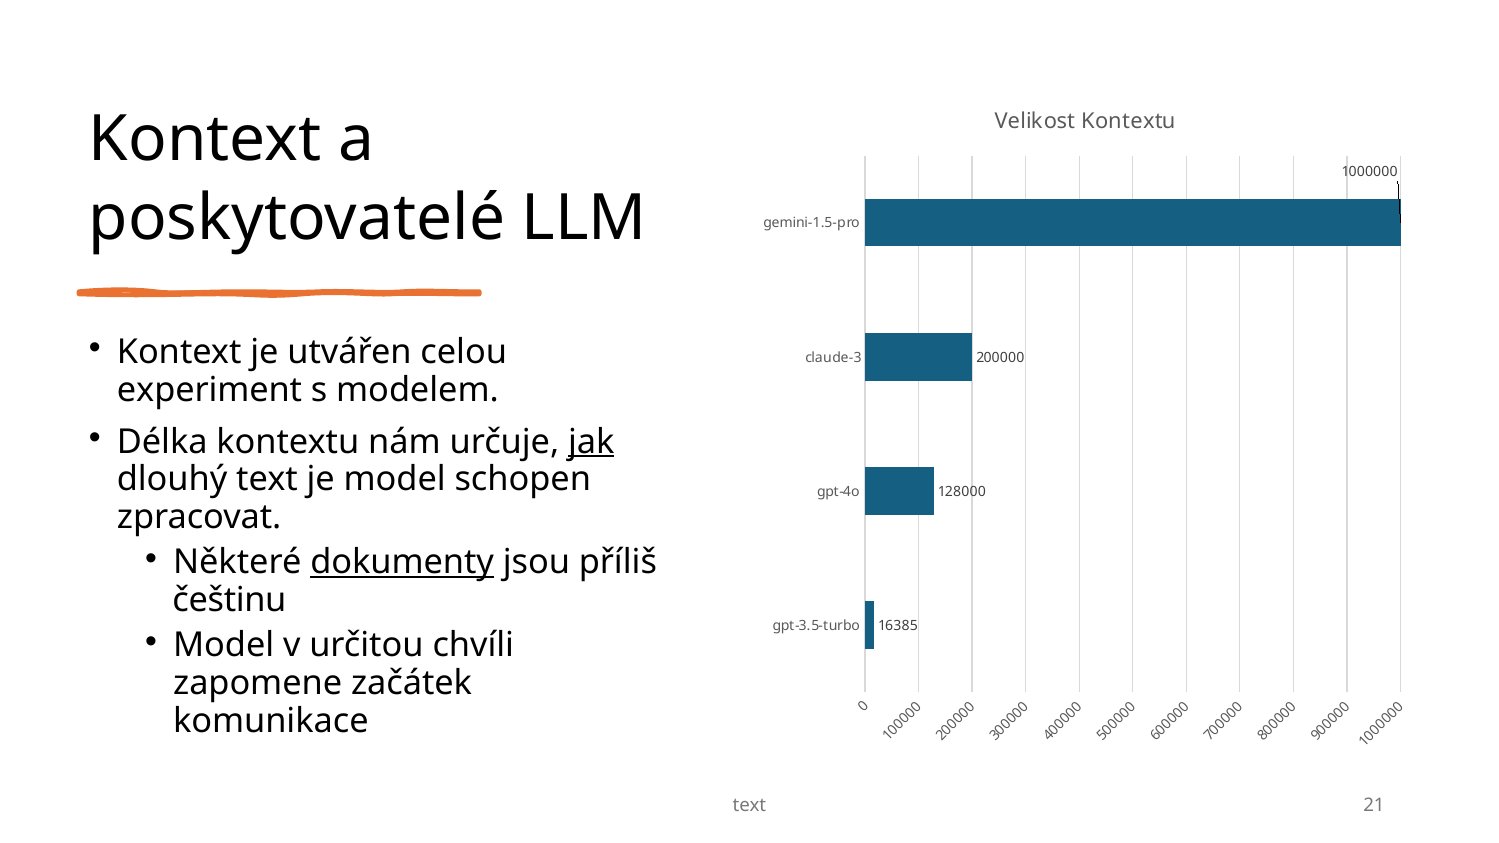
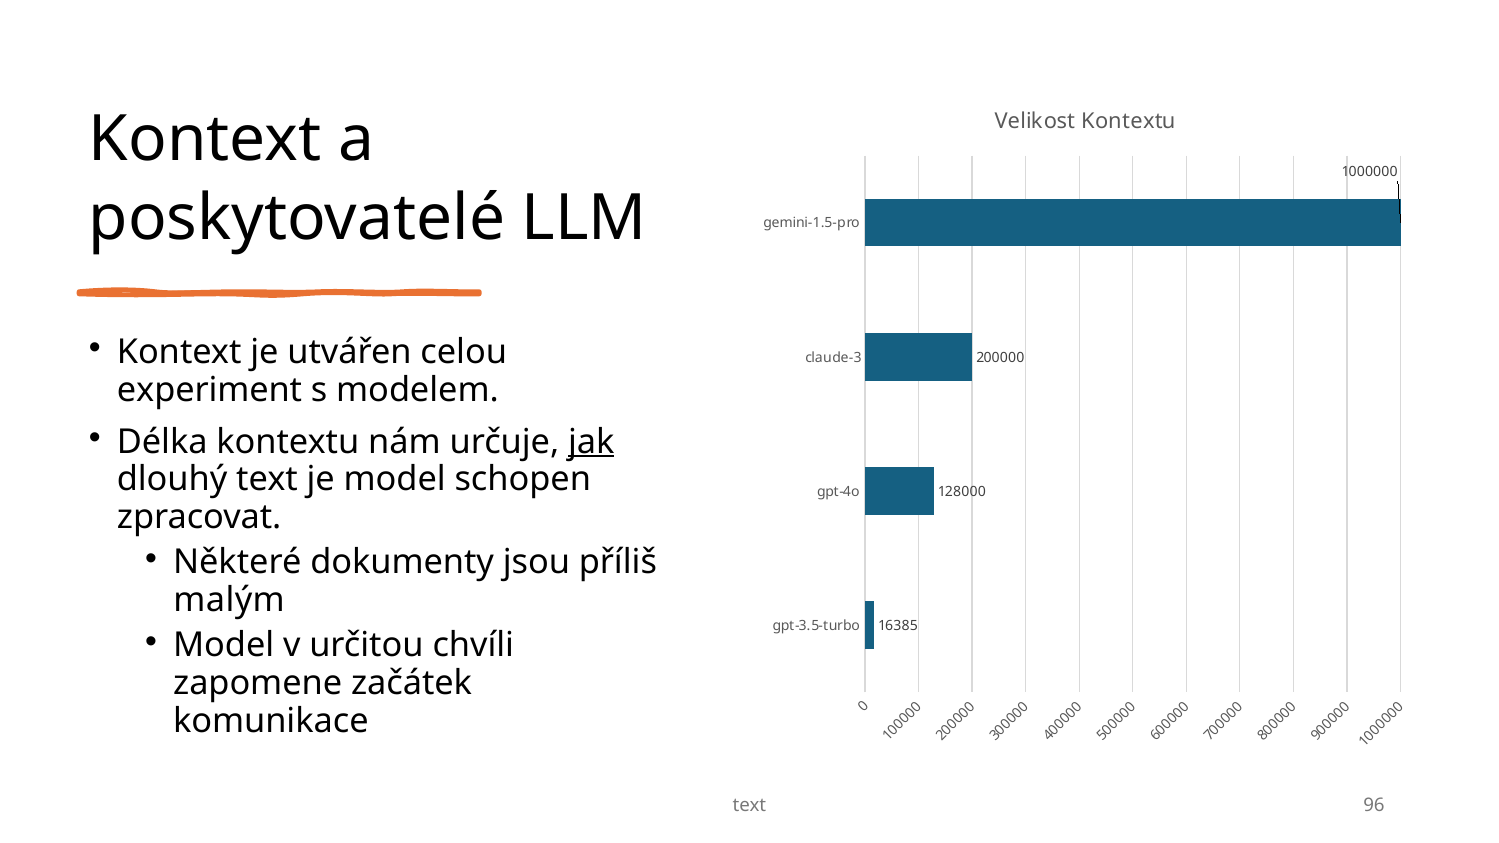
dokumenty underline: present -> none
češtinu: češtinu -> malým
21: 21 -> 96
